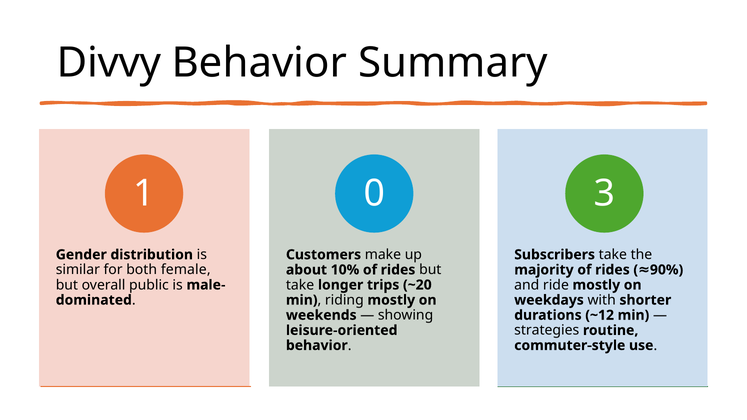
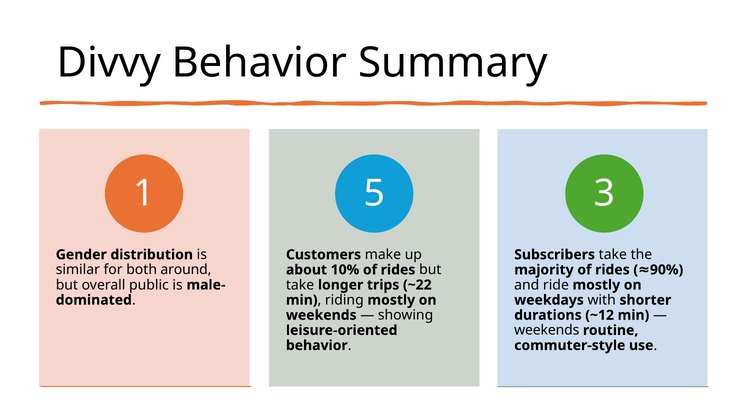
0: 0 -> 5
female: female -> around
~20: ~20 -> ~22
strategies at (547, 330): strategies -> weekends
